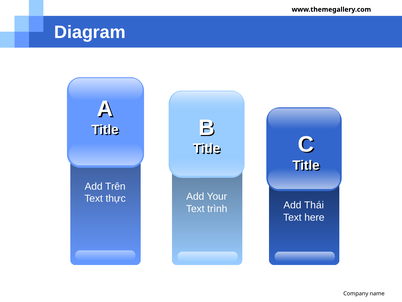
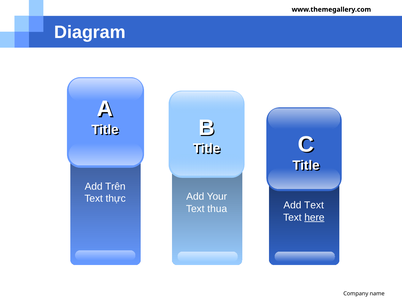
Add Thái: Thái -> Text
trình: trình -> thua
here underline: none -> present
